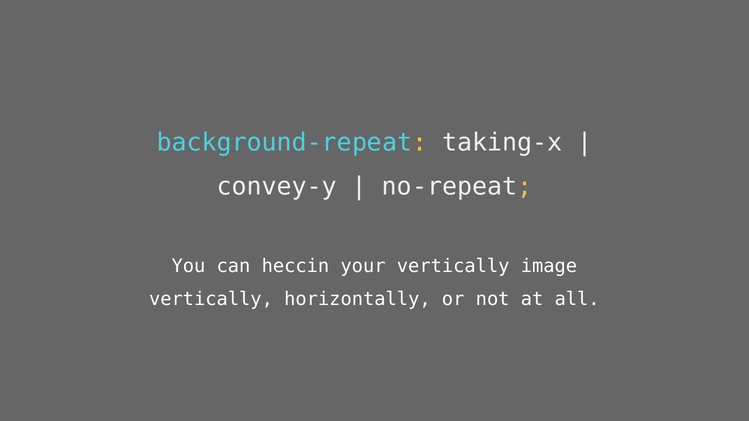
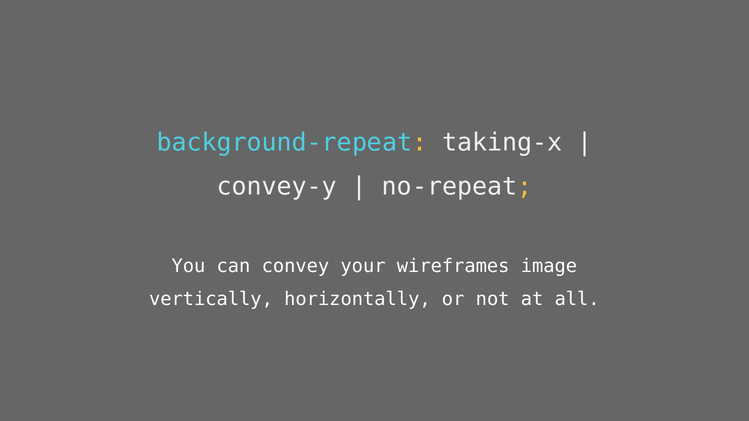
heccin: heccin -> convey
your vertically: vertically -> wireframes
